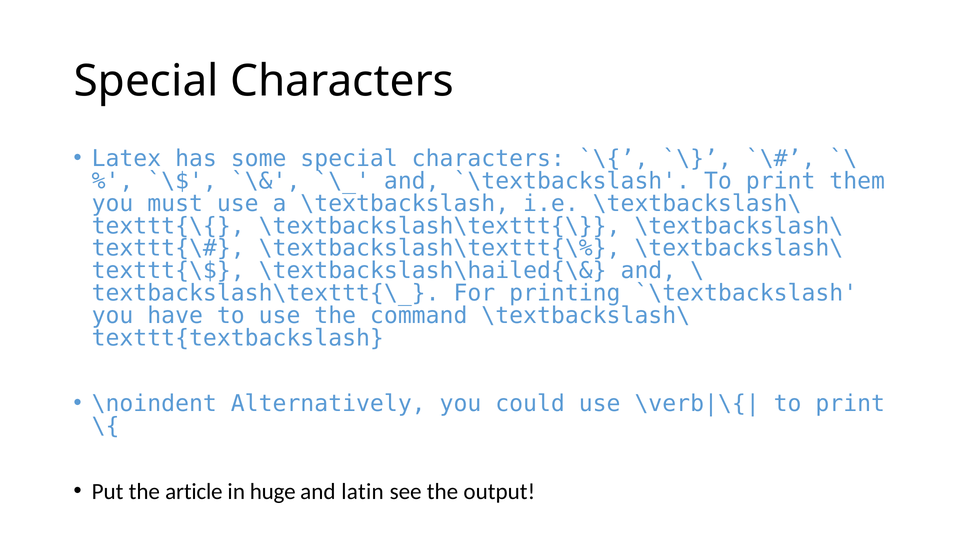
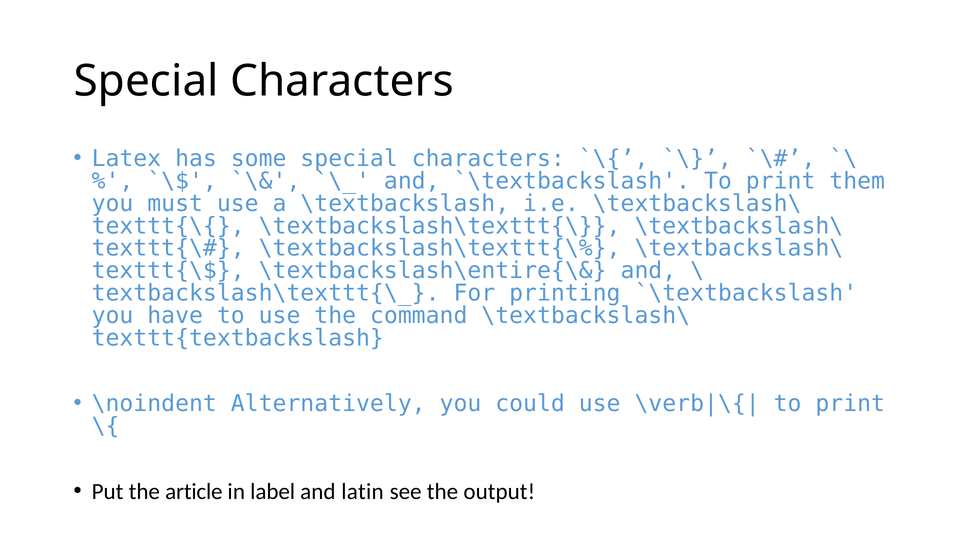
\textbackslash\hailed{\&: \textbackslash\hailed{\& -> \textbackslash\entire{\&
huge: huge -> label
